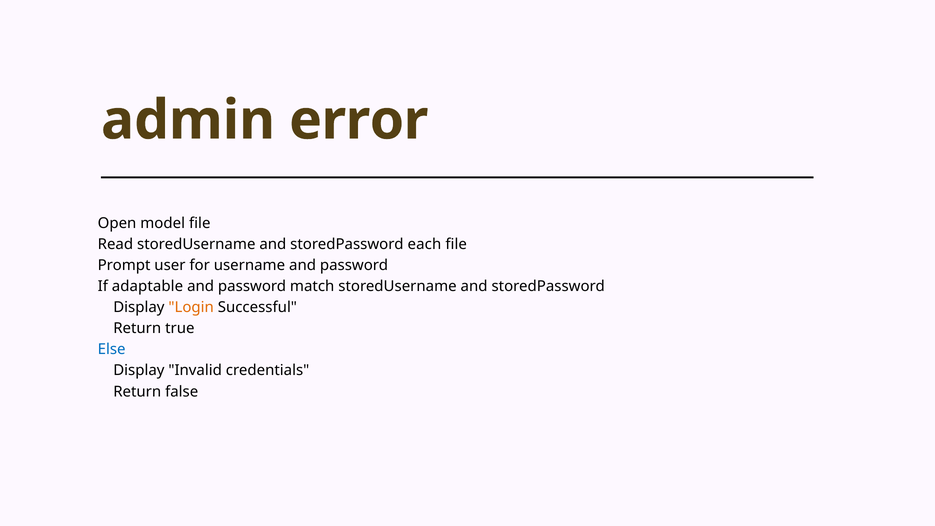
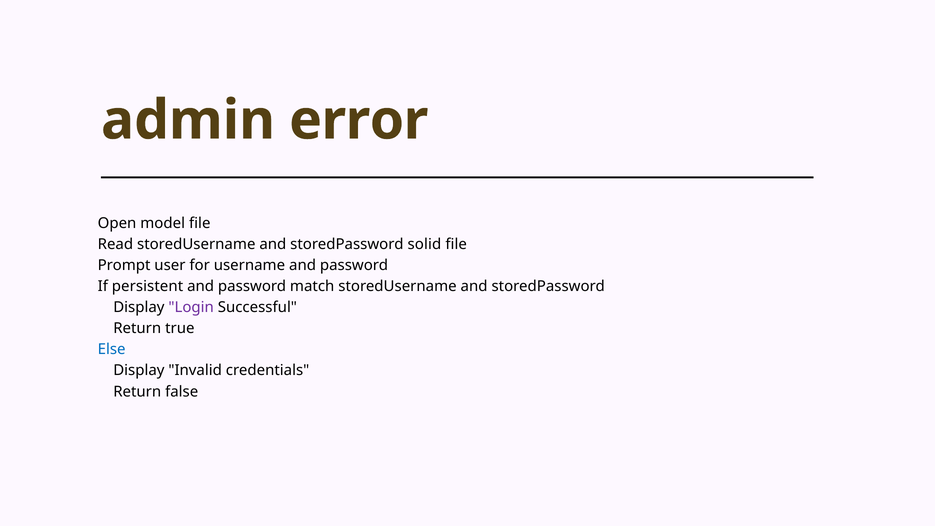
each: each -> solid
adaptable: adaptable -> persistent
Login colour: orange -> purple
